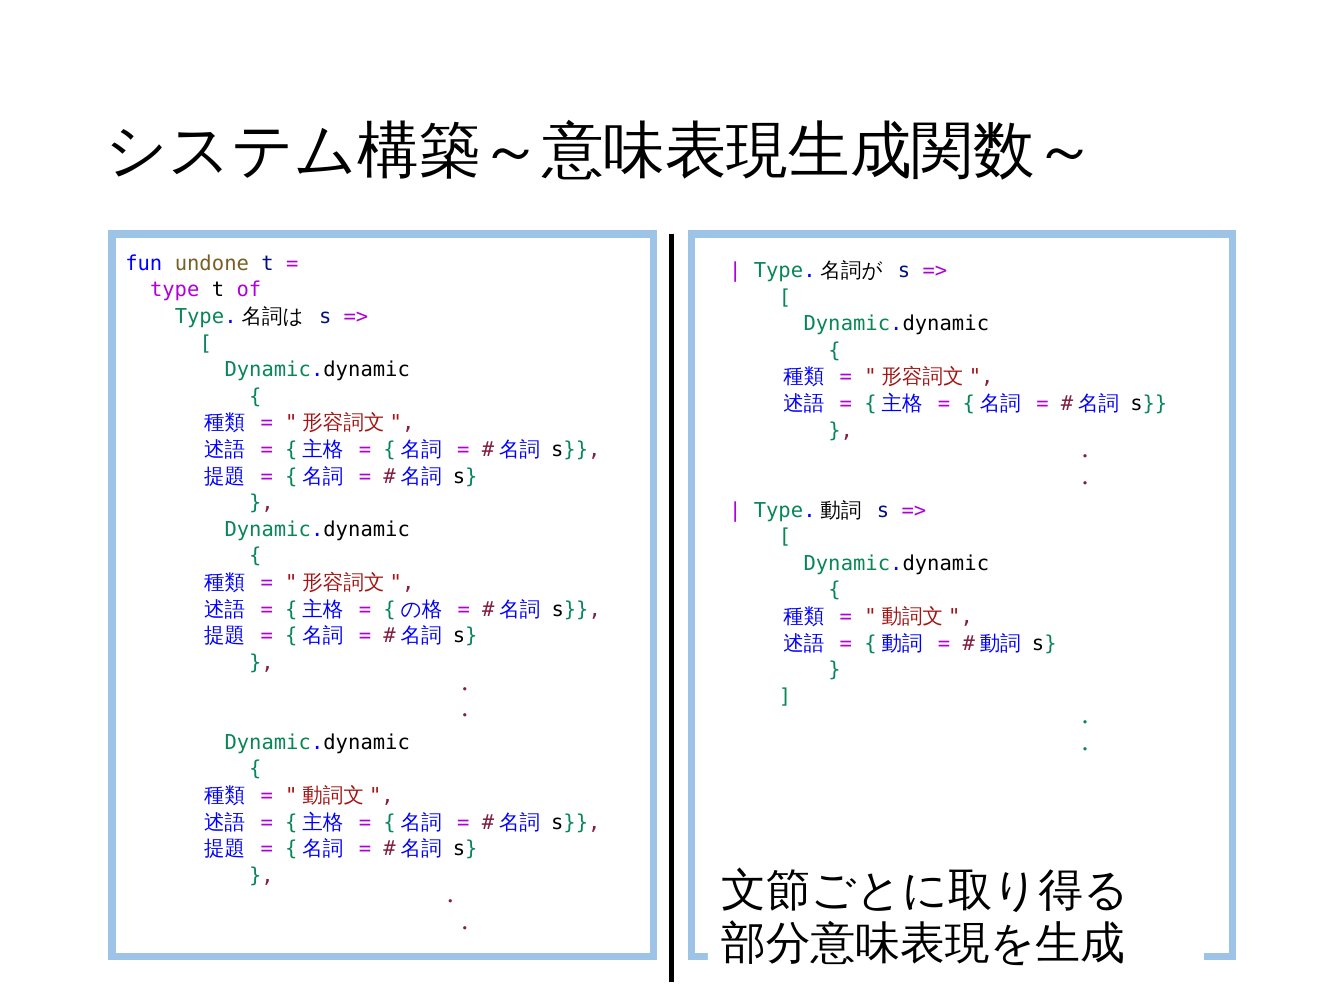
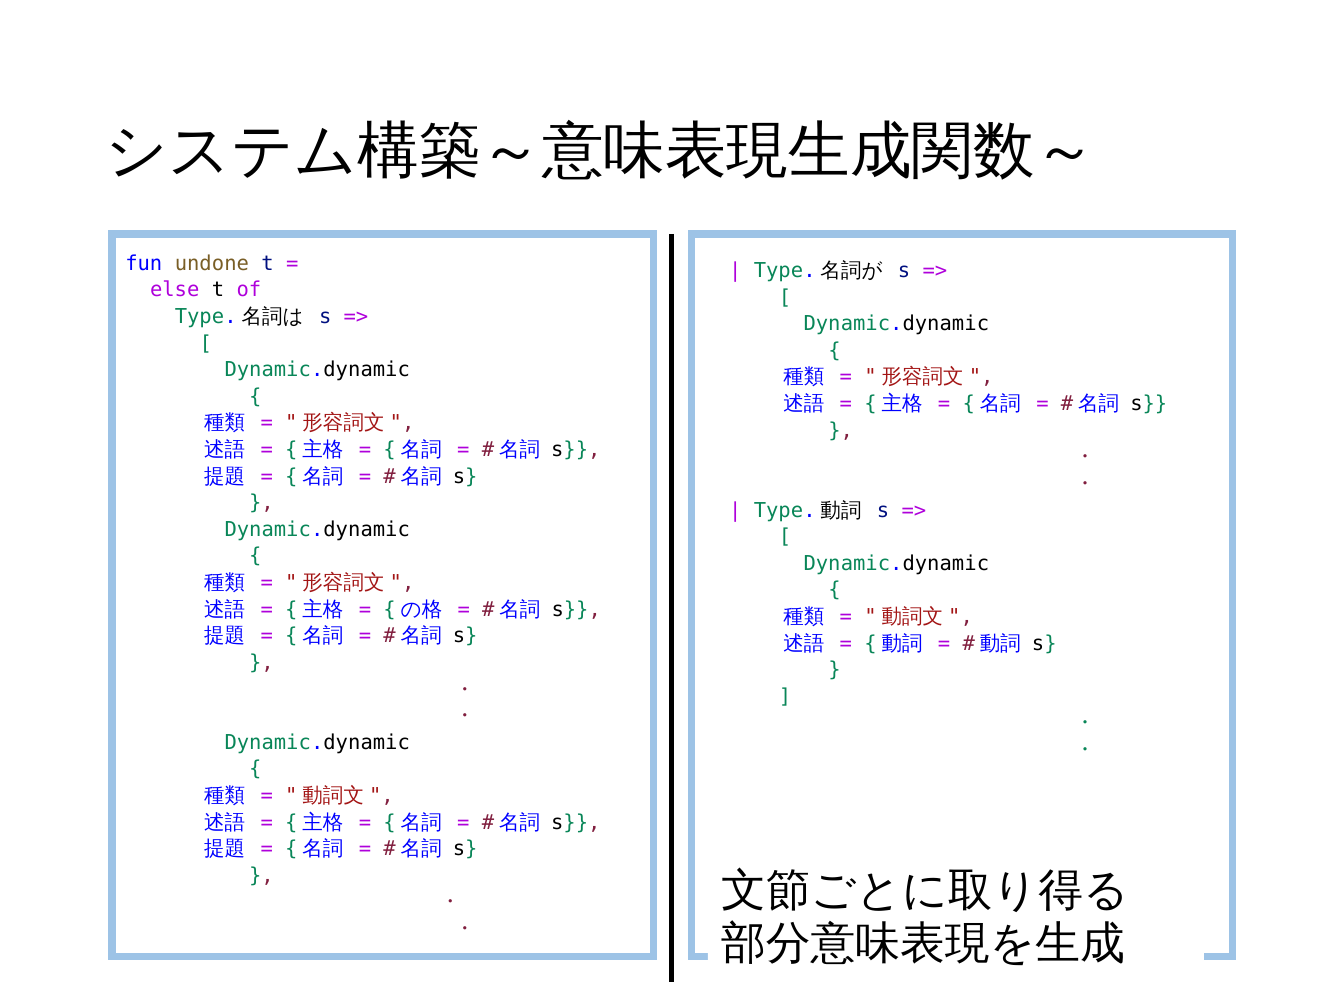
type: type -> else
